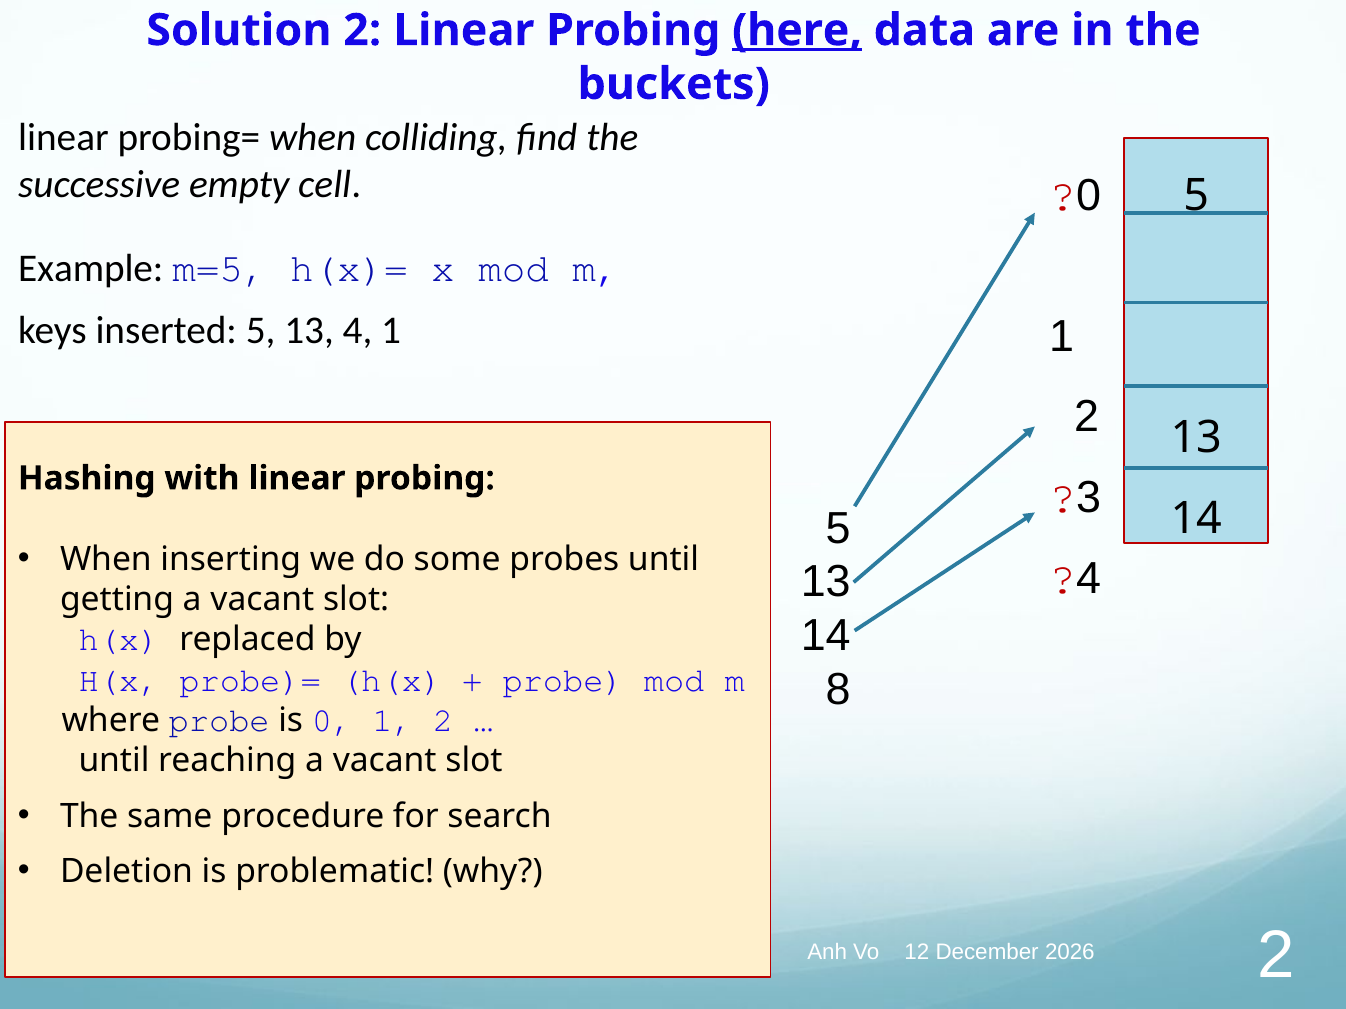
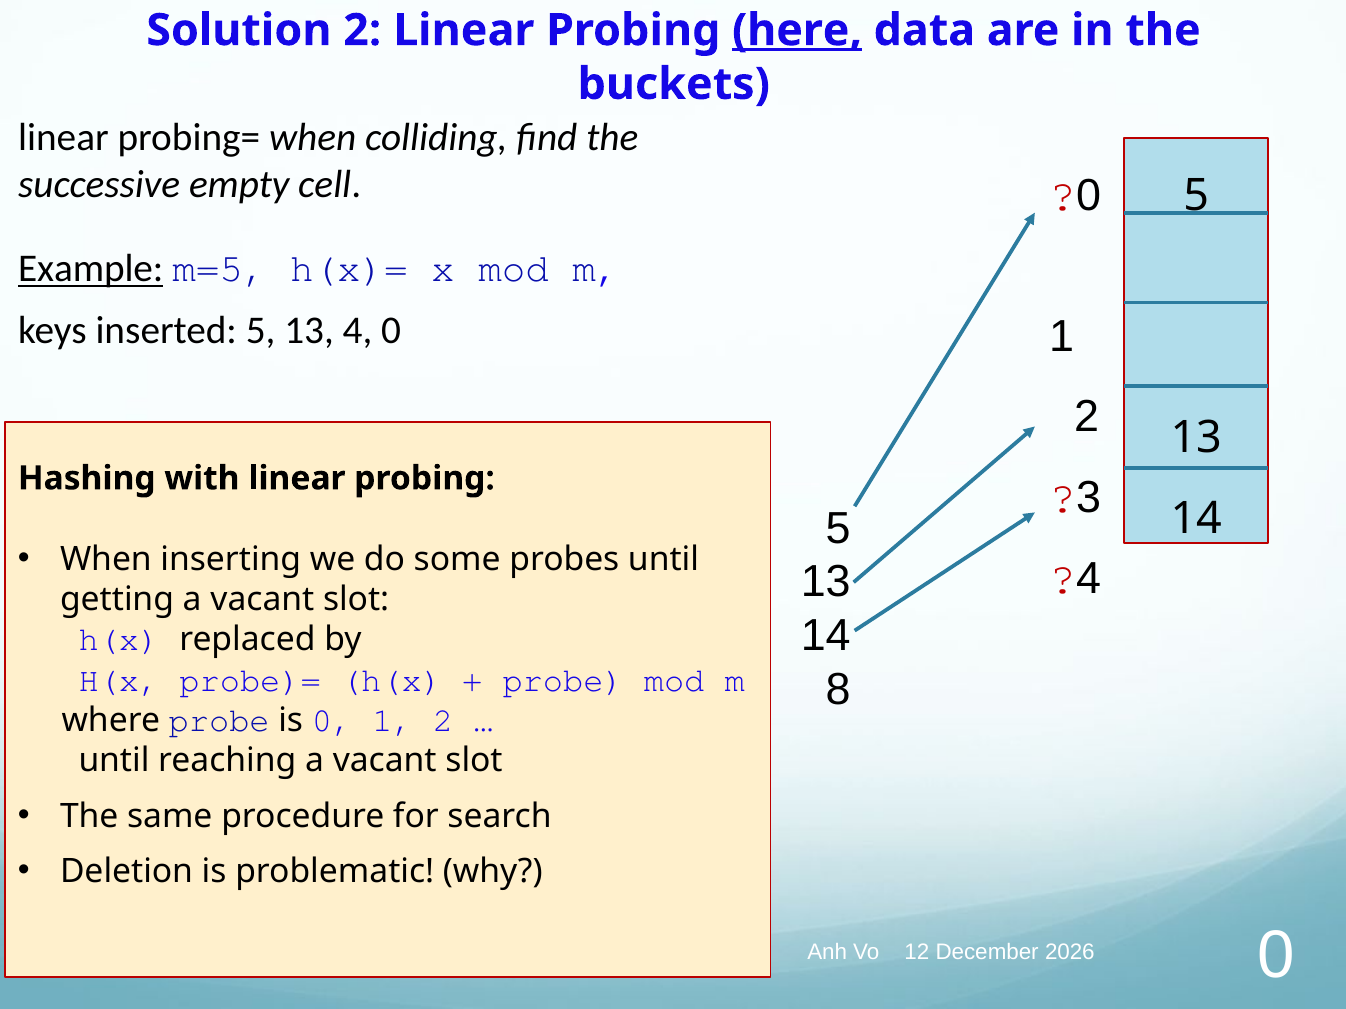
Example underline: none -> present
4 1: 1 -> 0
2 at (1276, 955): 2 -> 0
